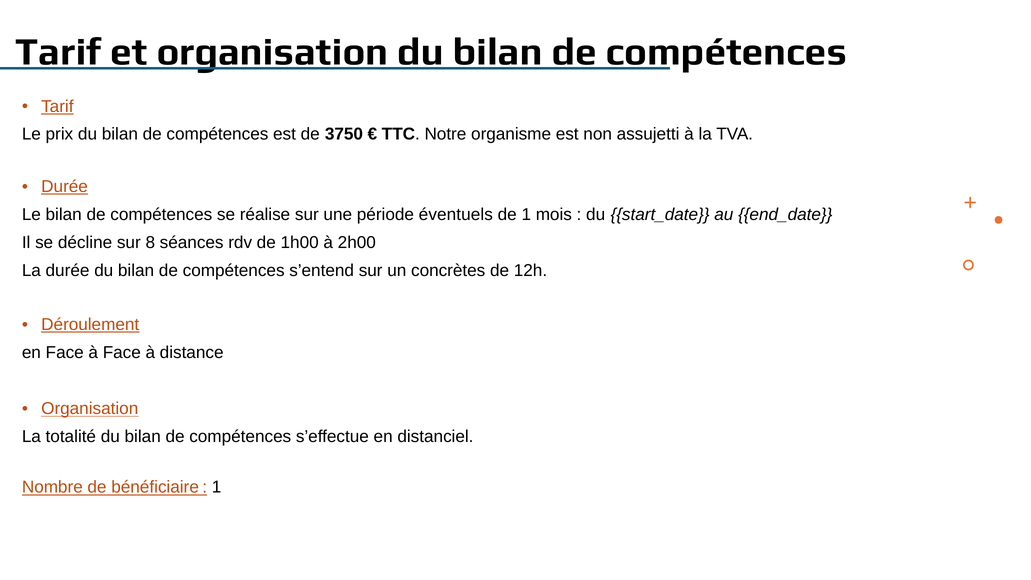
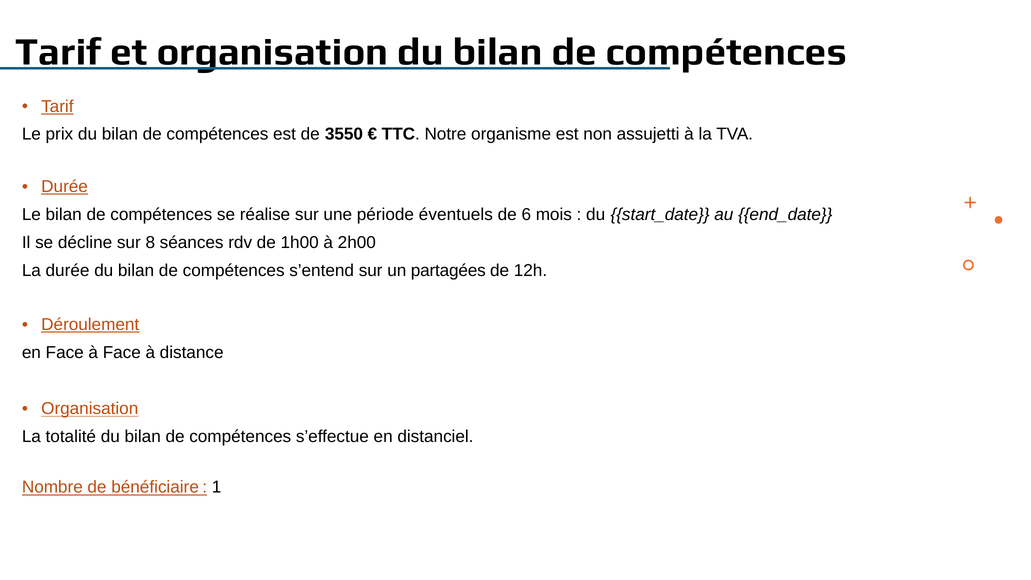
3750: 3750 -> 3550
de 1: 1 -> 6
concrètes: concrètes -> partagées
